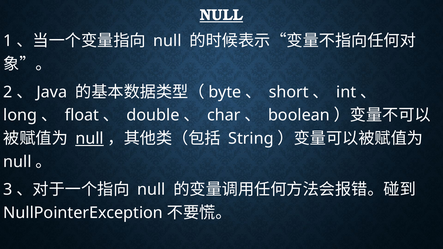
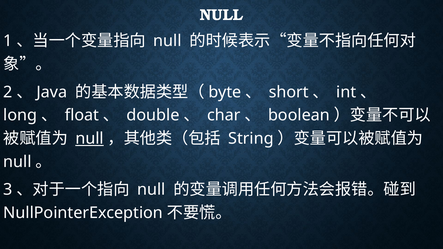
NULL at (221, 15) underline: present -> none
